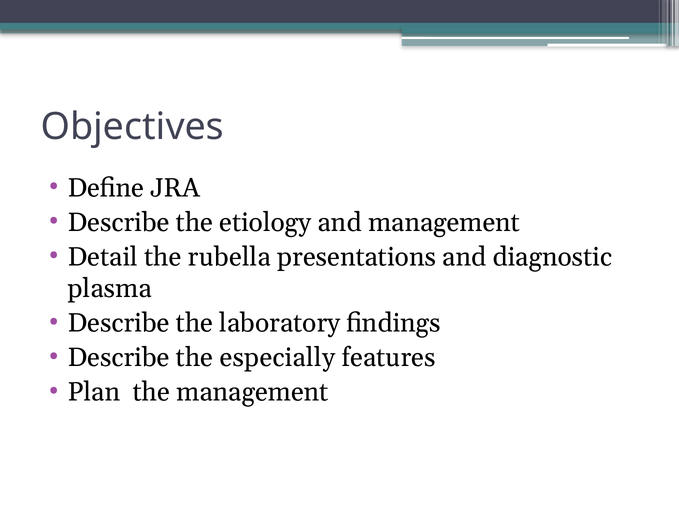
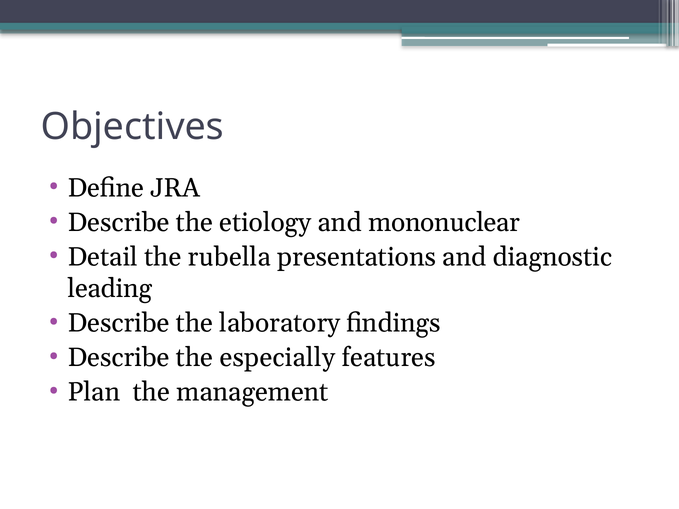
and management: management -> mononuclear
plasma: plasma -> leading
